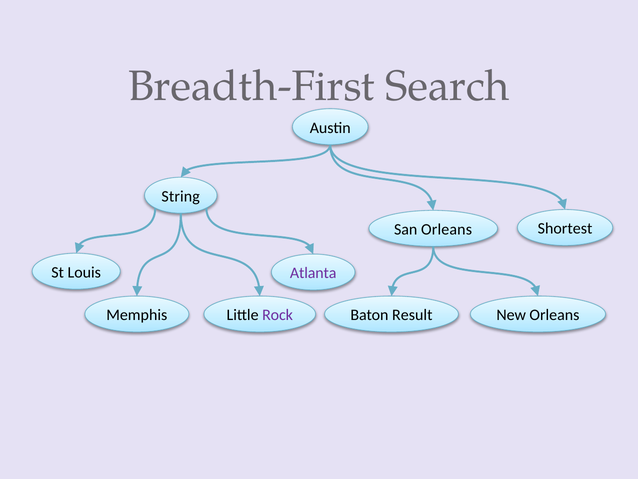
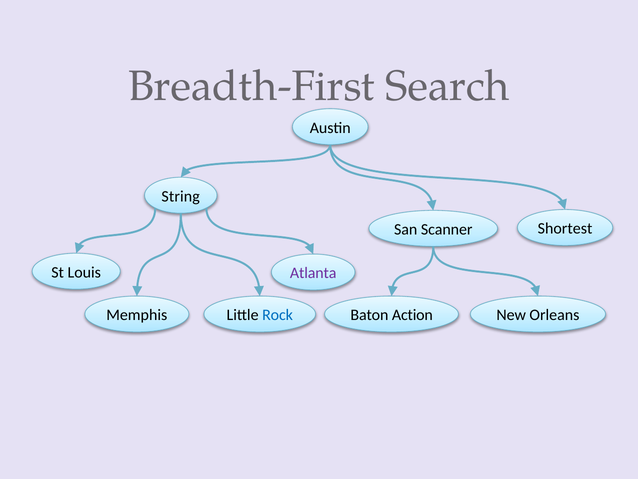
San Orleans: Orleans -> Scanner
Rock colour: purple -> blue
Result: Result -> Action
